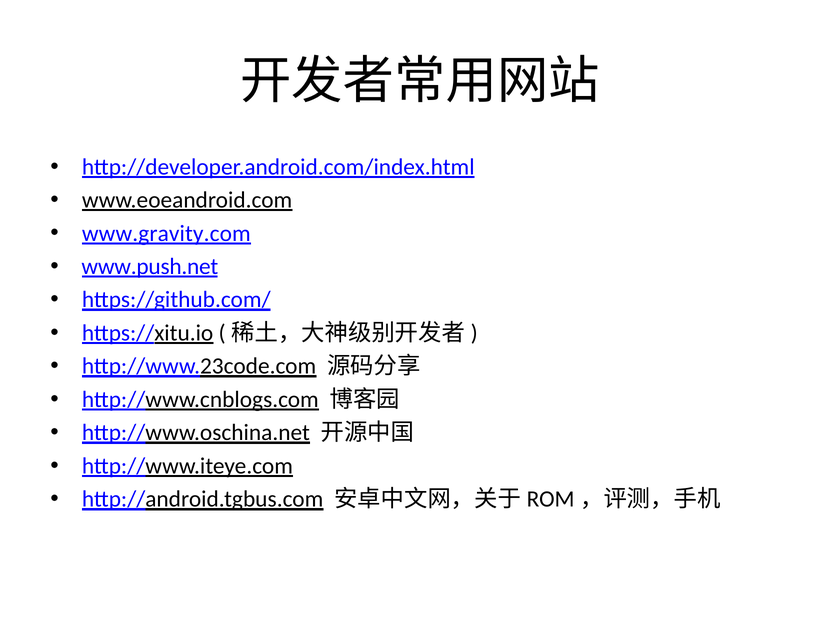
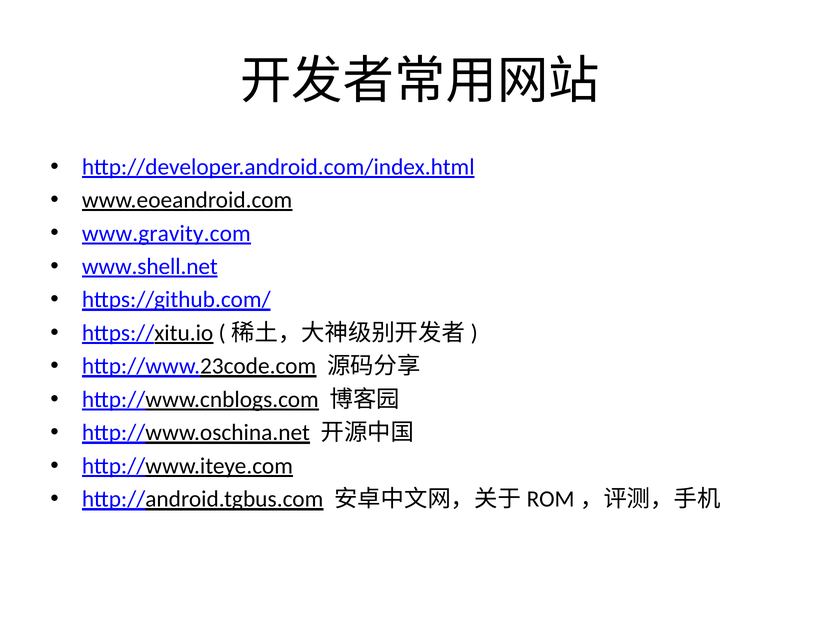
www.push.net: www.push.net -> www.shell.net
